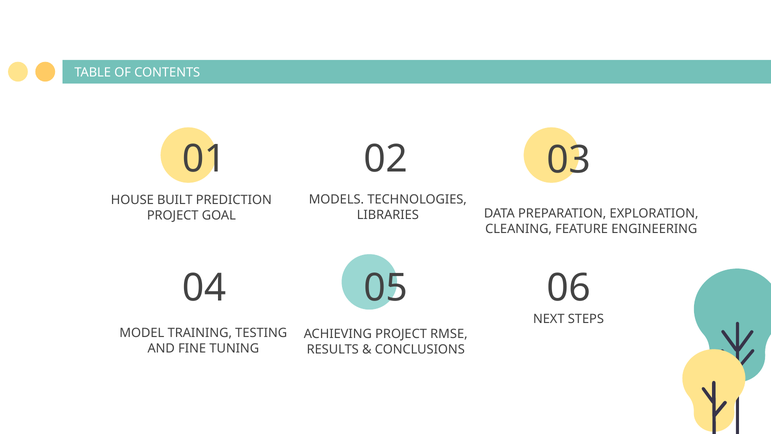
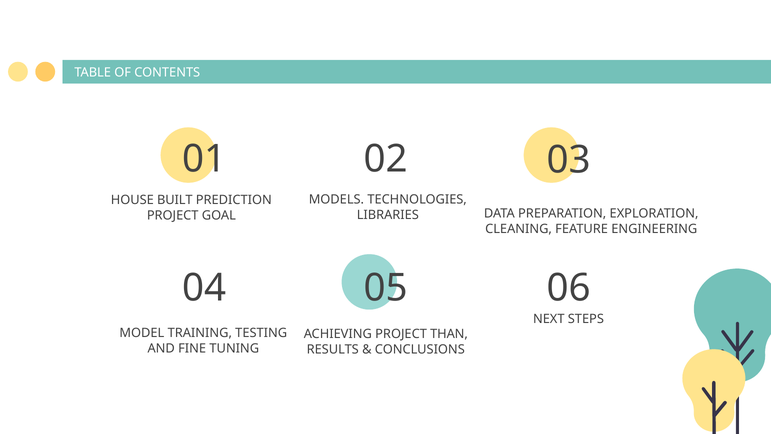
RMSE: RMSE -> THAN
